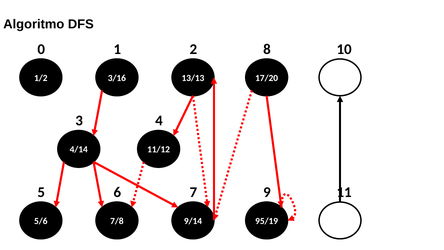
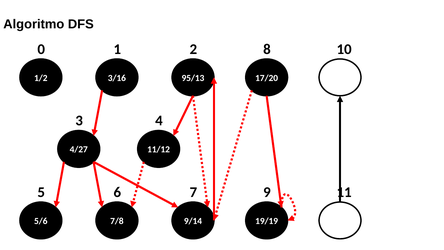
13/13: 13/13 -> 95/13
4/14: 4/14 -> 4/27
95/19: 95/19 -> 19/19
